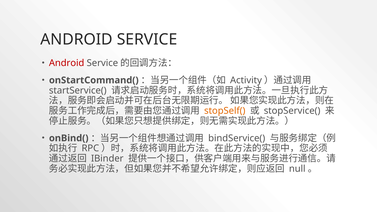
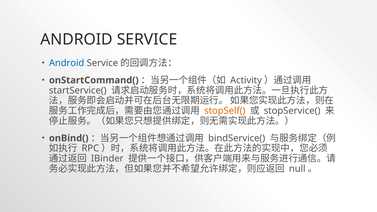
Android at (67, 63) colour: red -> blue
